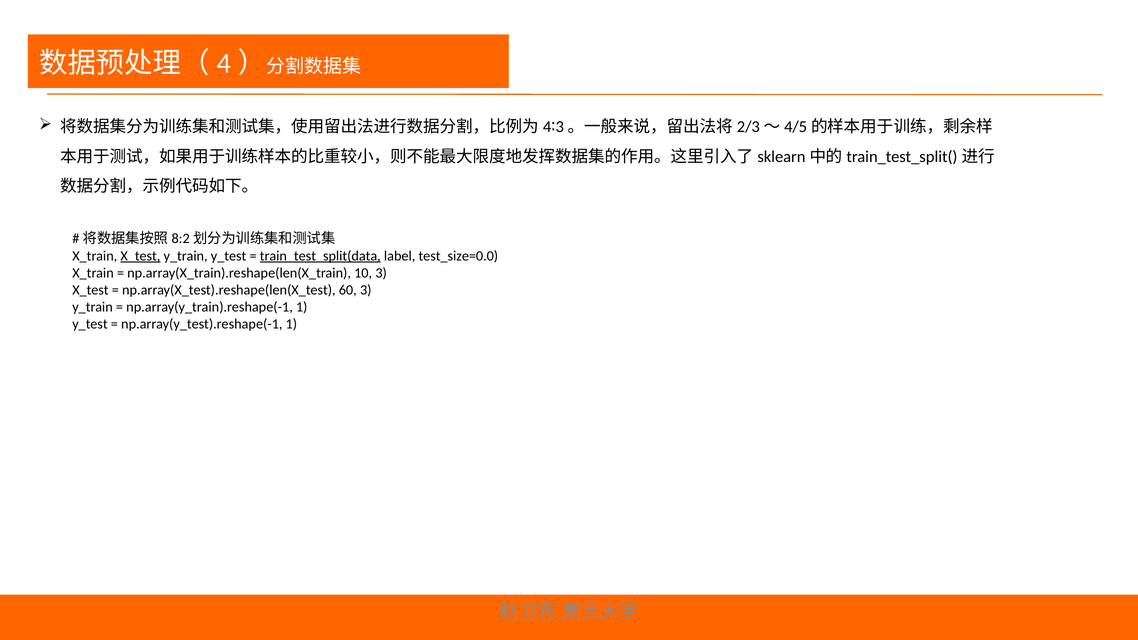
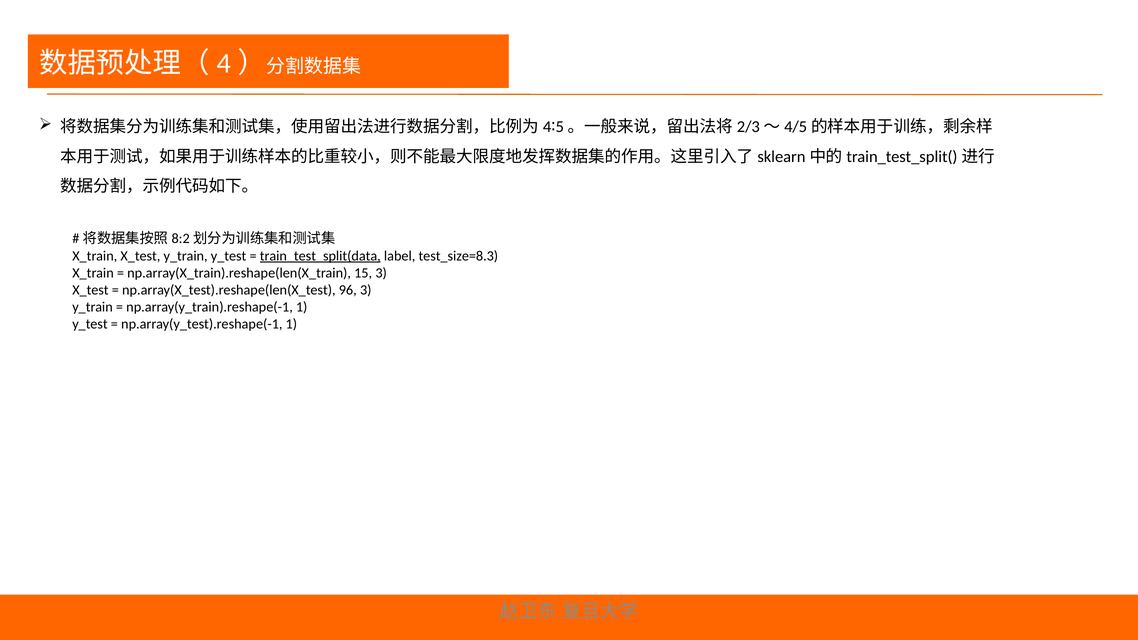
3 at (560, 127): 3 -> 5
X_test at (140, 256) underline: present -> none
test_size=0.0: test_size=0.0 -> test_size=8.3
10: 10 -> 15
60: 60 -> 96
